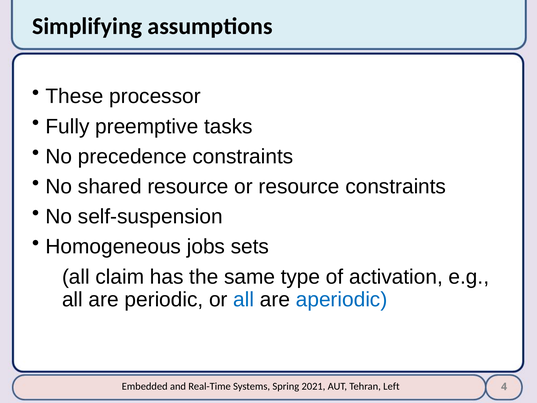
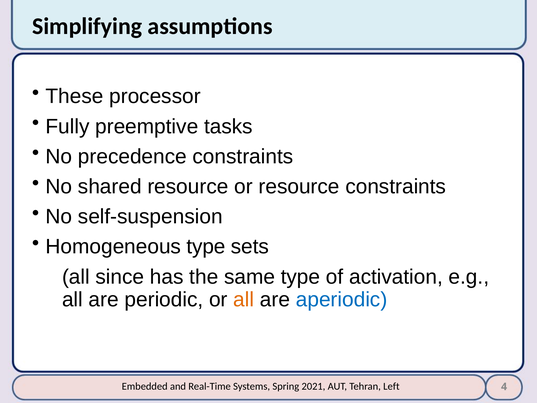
Homogeneous jobs: jobs -> type
claim: claim -> since
all at (244, 299) colour: blue -> orange
